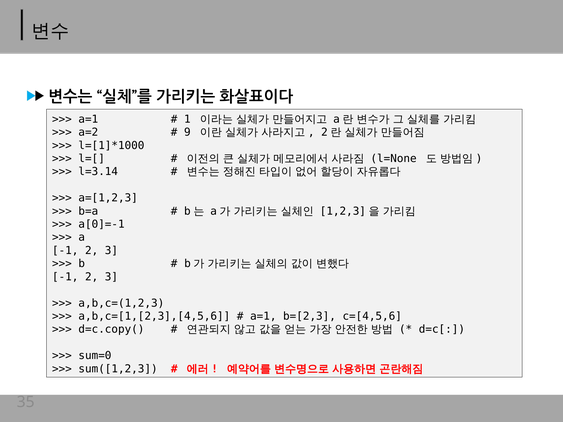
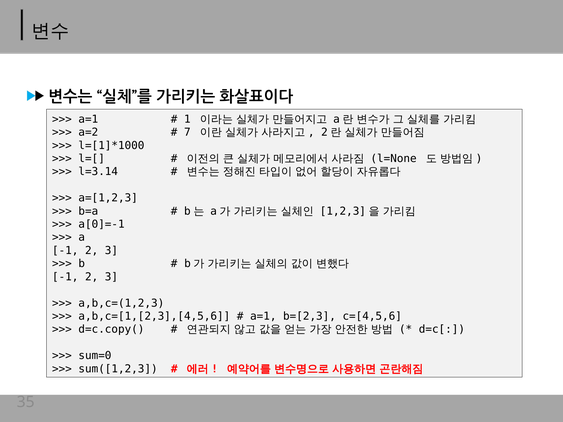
9: 9 -> 7
